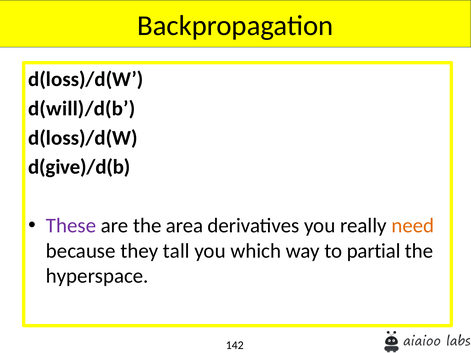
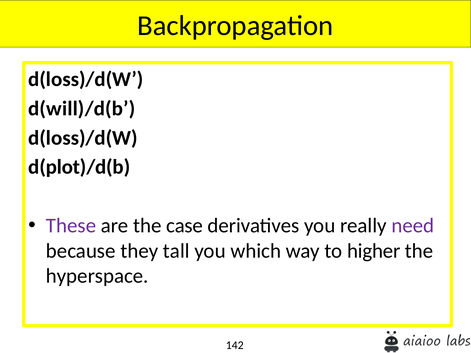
d(give)/d(b: d(give)/d(b -> d(plot)/d(b
area: area -> case
need colour: orange -> purple
partial: partial -> higher
